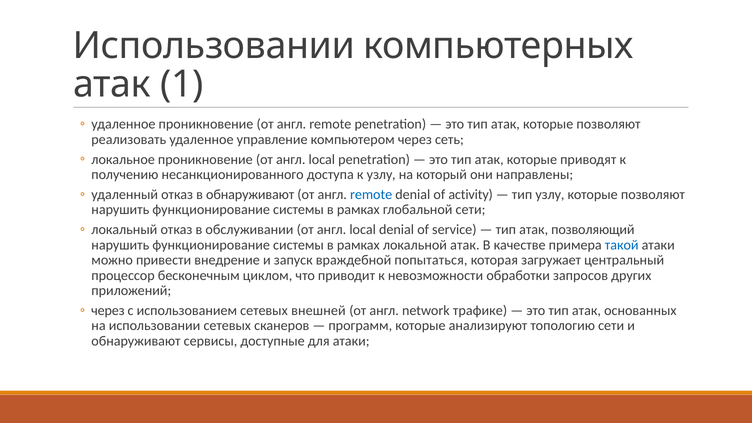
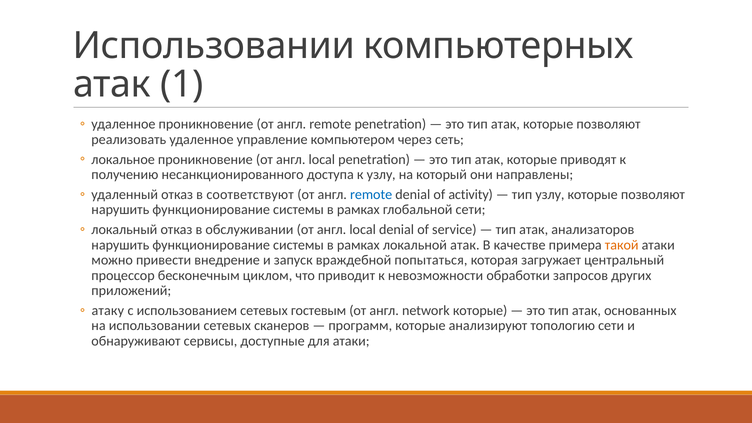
в обнаруживают: обнаруживают -> соответствуют
позволяющий: позволяющий -> анализаторов
такой colour: blue -> orange
через at (108, 311): через -> атаку
внешней: внешней -> гостевым
network трафике: трафике -> которые
